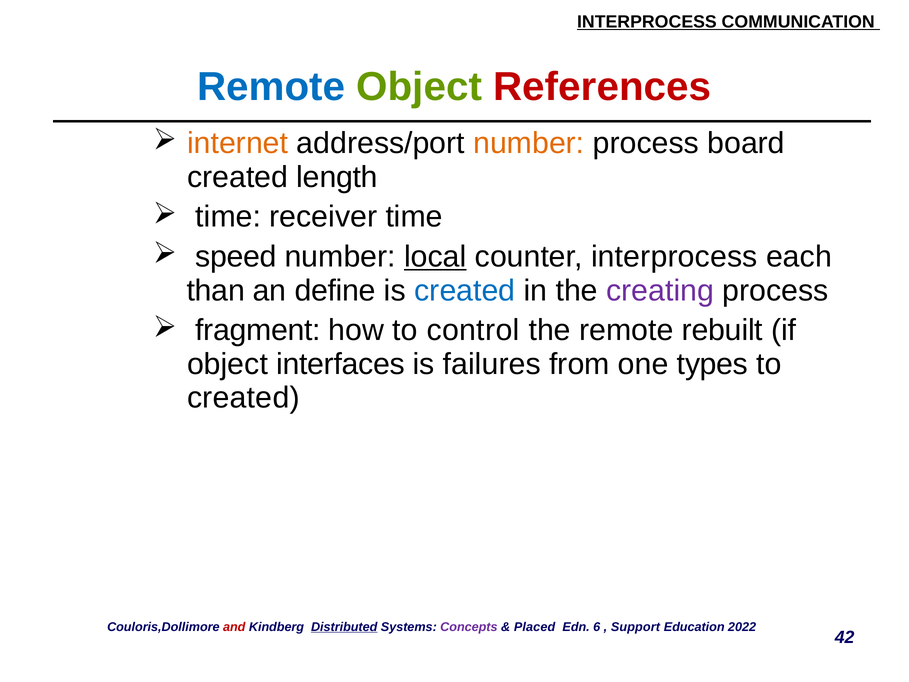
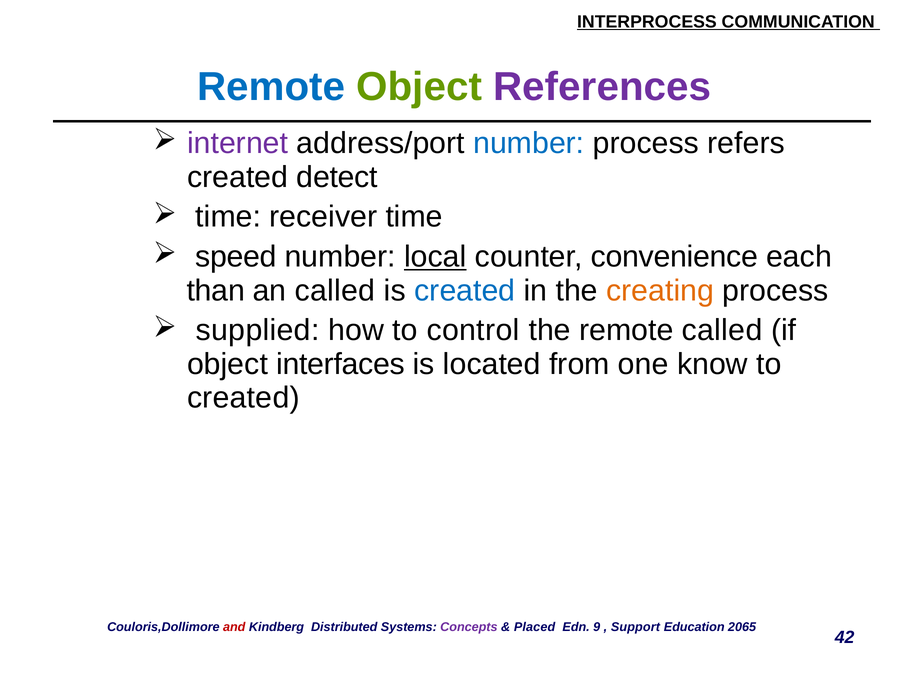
References colour: red -> purple
internet colour: orange -> purple
number at (529, 143) colour: orange -> blue
board: board -> refers
length: length -> detect
counter interprocess: interprocess -> convenience
an define: define -> called
creating colour: purple -> orange
fragment: fragment -> supplied
remote rebuilt: rebuilt -> called
failures: failures -> located
types: types -> know
Distributed underline: present -> none
6: 6 -> 9
2022: 2022 -> 2065
